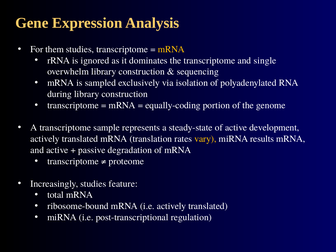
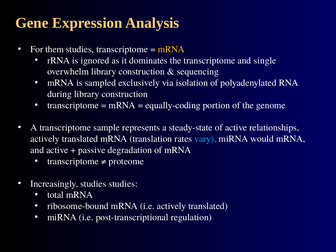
development: development -> relationships
vary colour: yellow -> light blue
results: results -> would
studies feature: feature -> studies
